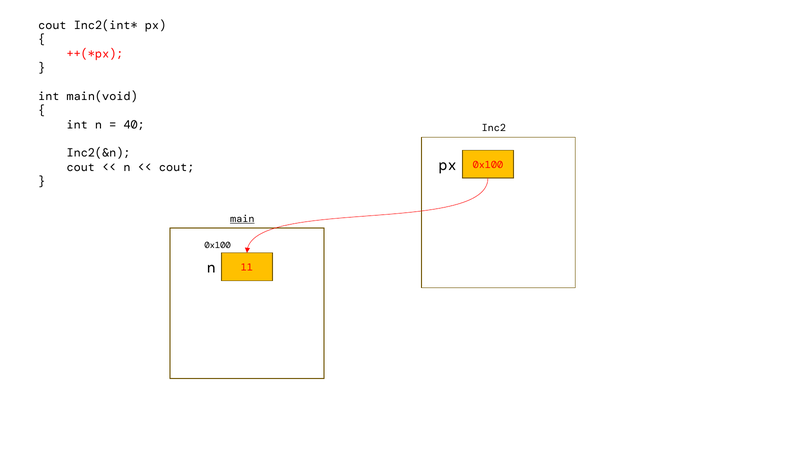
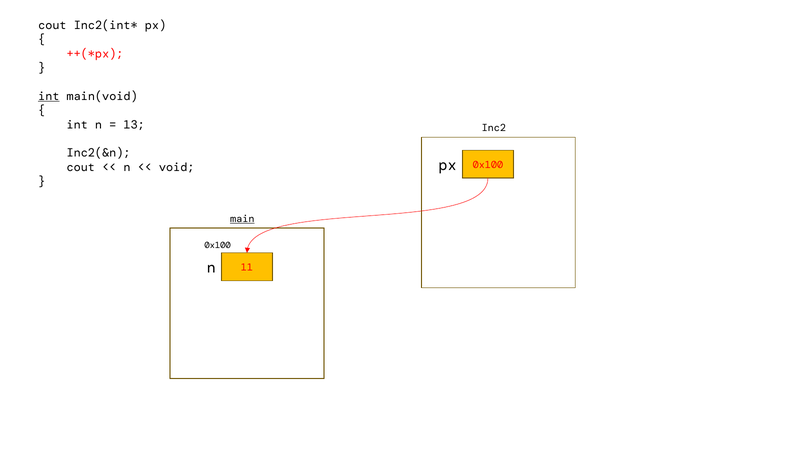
int at (49, 96) underline: none -> present
40: 40 -> 13
cout at (177, 167): cout -> void
